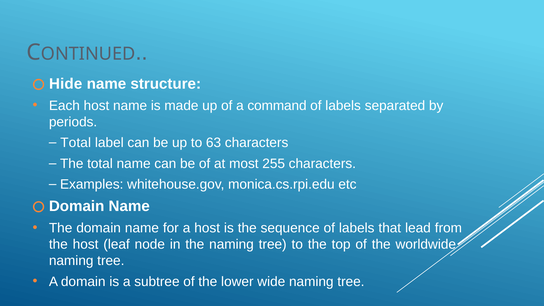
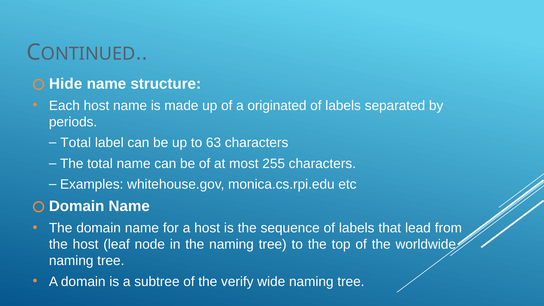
command: command -> originated
lower: lower -> verify
